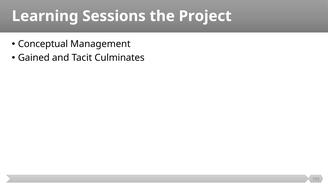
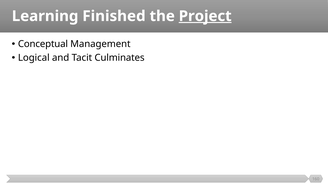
Sessions: Sessions -> Finished
Project underline: none -> present
Gained: Gained -> Logical
